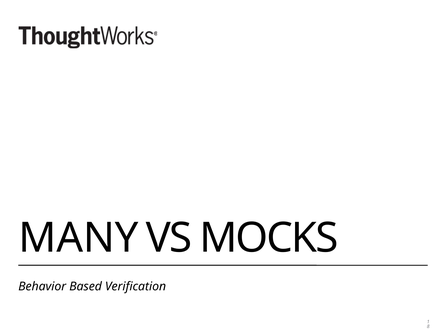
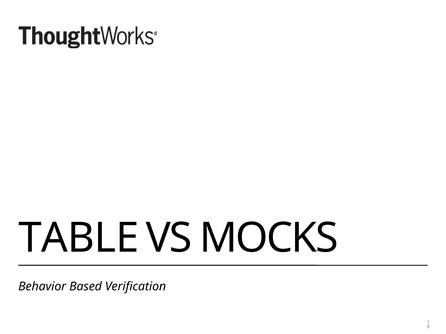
MANY: MANY -> TABLE
